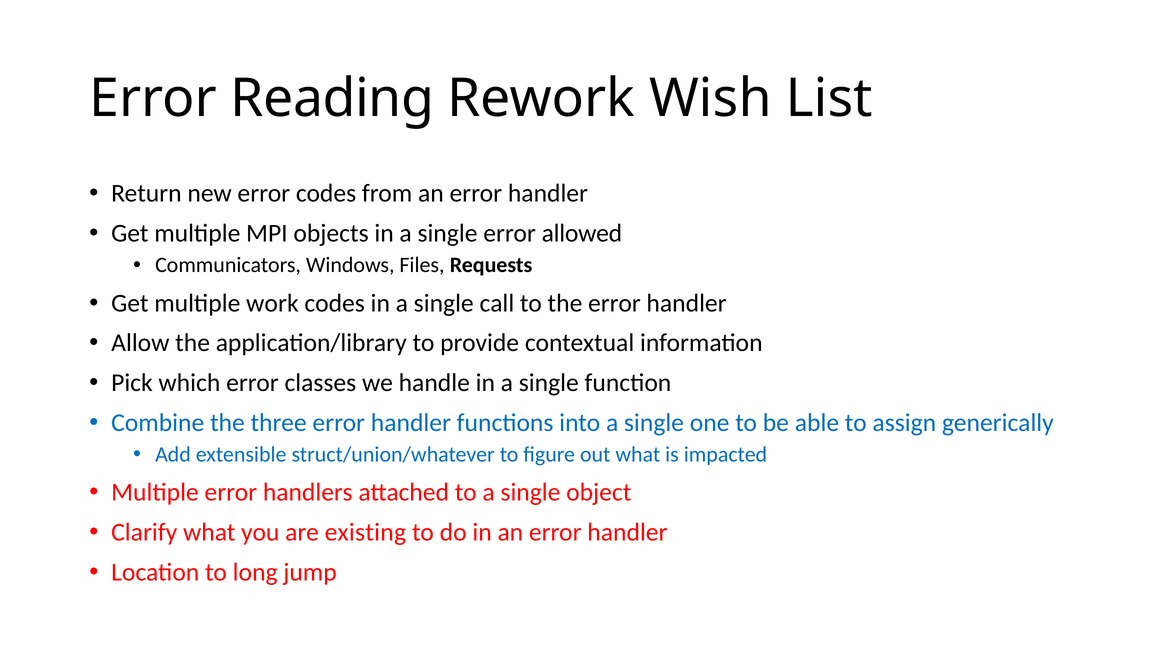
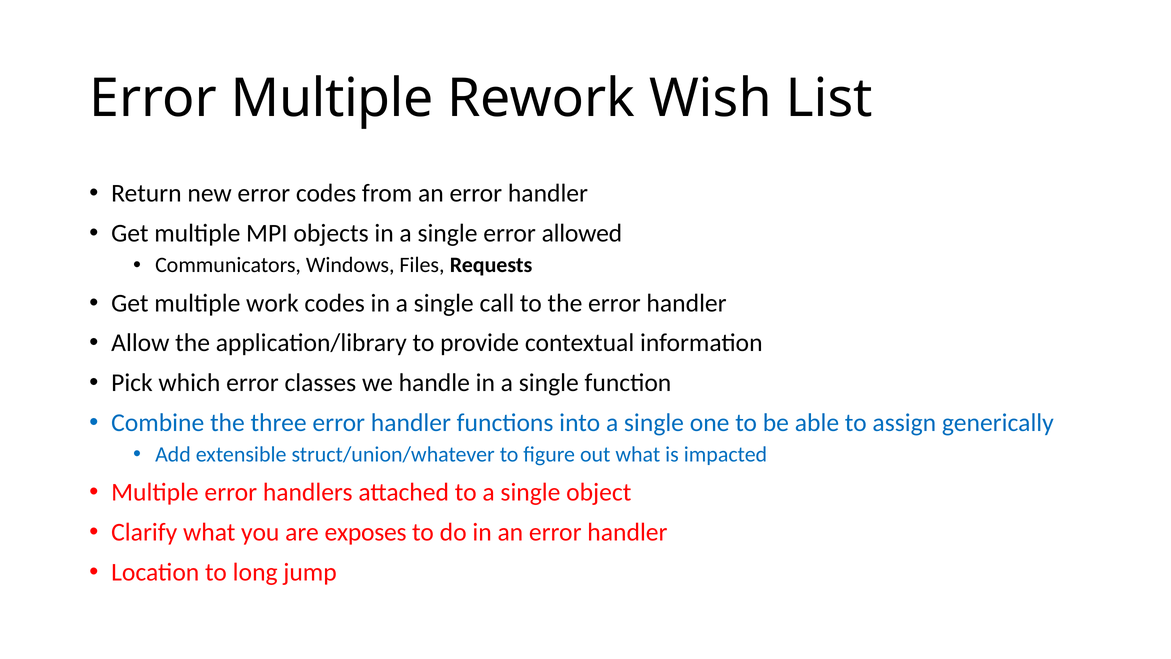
Error Reading: Reading -> Multiple
existing: existing -> exposes
